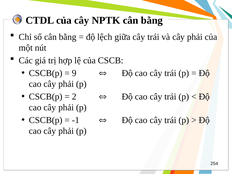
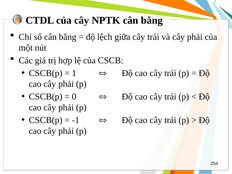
9: 9 -> 1
2: 2 -> 0
